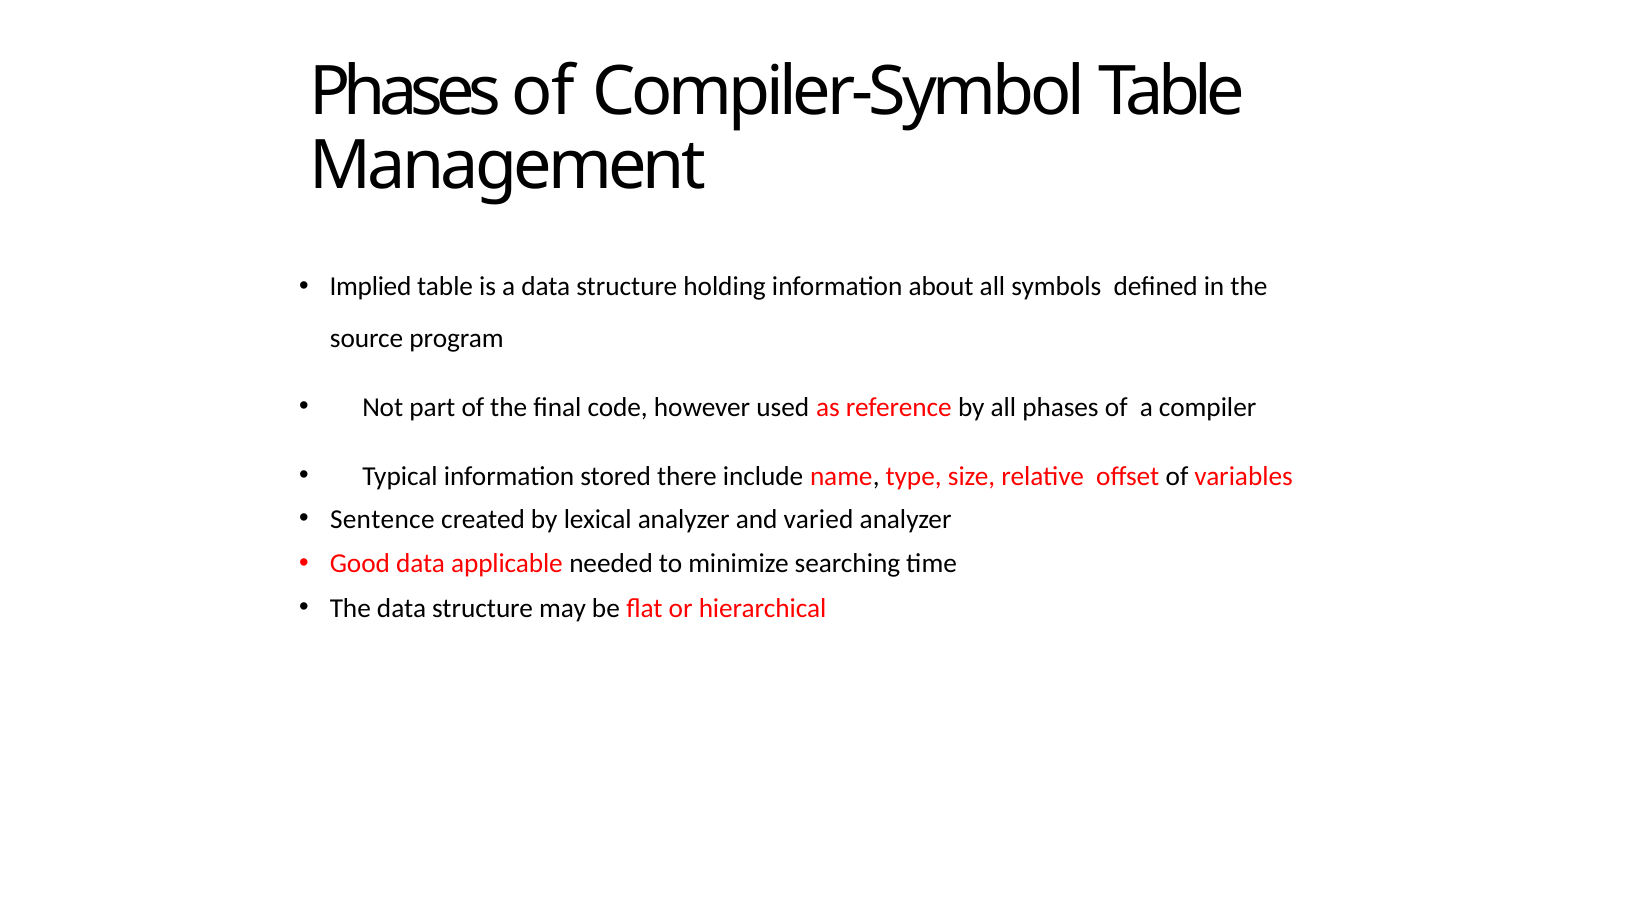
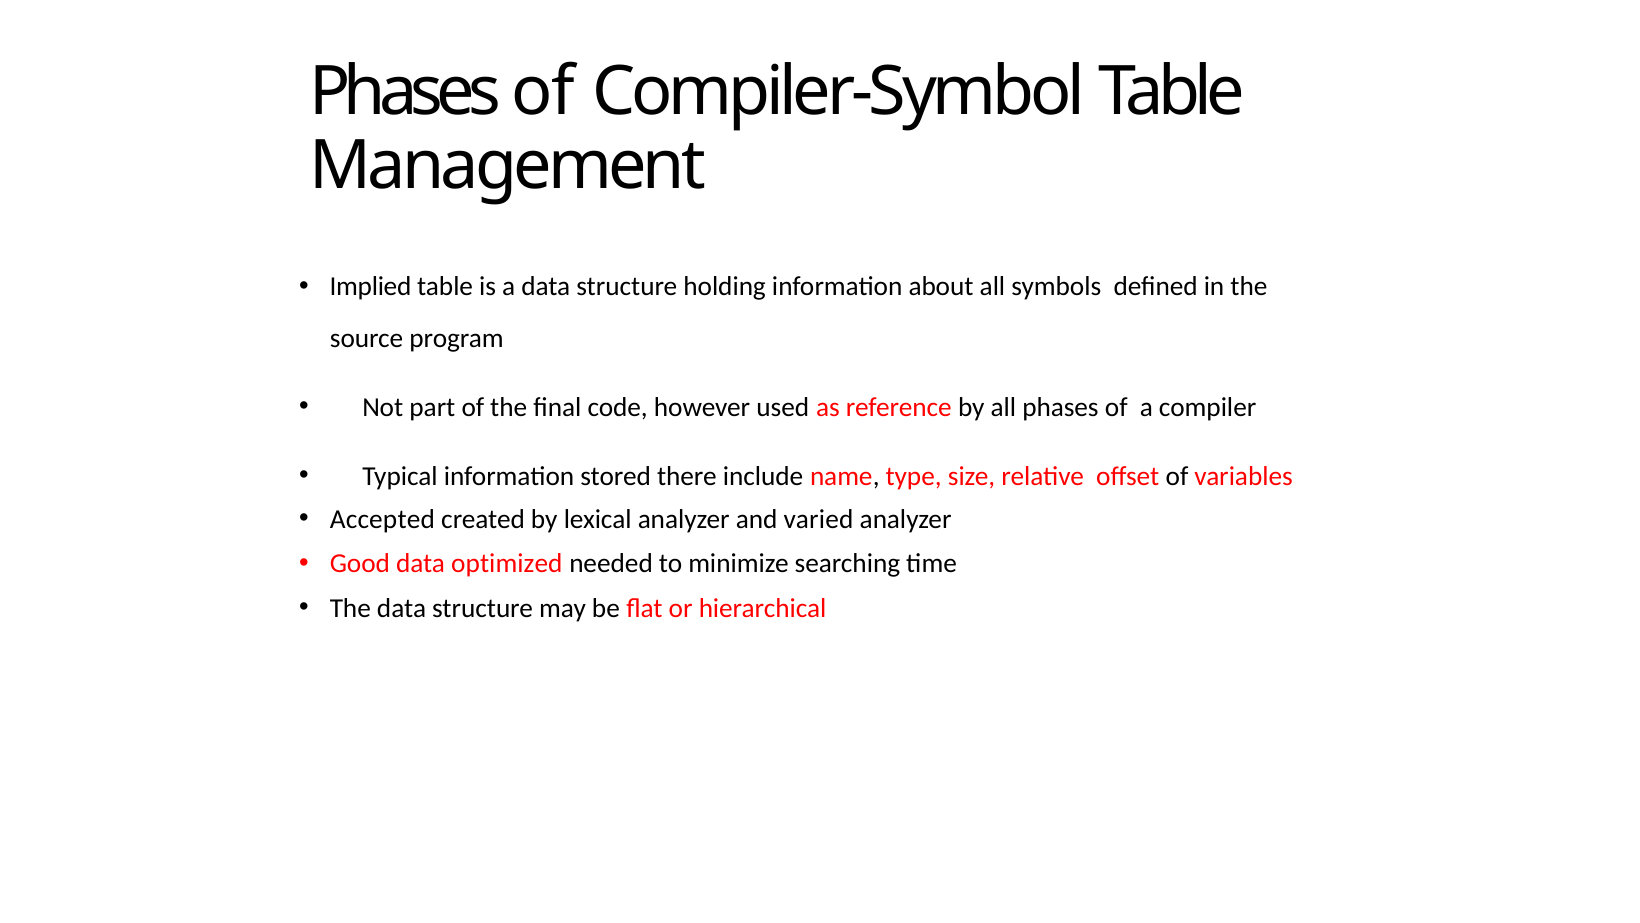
Sentence: Sentence -> Accepted
applicable: applicable -> optimized
